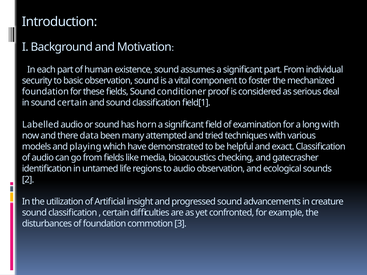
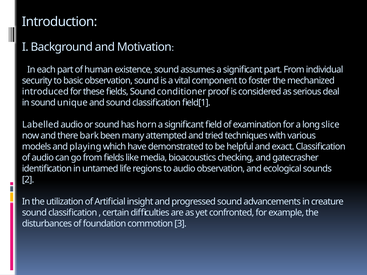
foundation at (45, 92): foundation -> introduced
sound certain: certain -> unique
long with: with -> slice
data: data -> bark
